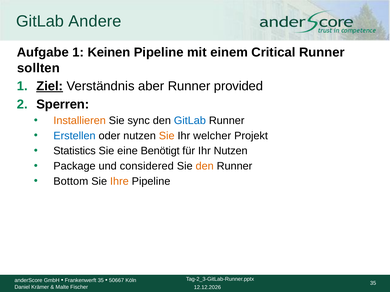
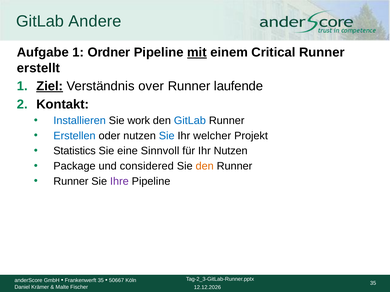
Keinen: Keinen -> Ordner
mit underline: none -> present
sollten: sollten -> erstellt
aber: aber -> over
provided: provided -> laufende
Sperren: Sperren -> Kontakt
Installieren colour: orange -> blue
sync: sync -> work
Sie at (167, 136) colour: orange -> blue
Benötigt: Benötigt -> Sinnvoll
Bottom at (71, 182): Bottom -> Runner
Ihre colour: orange -> purple
